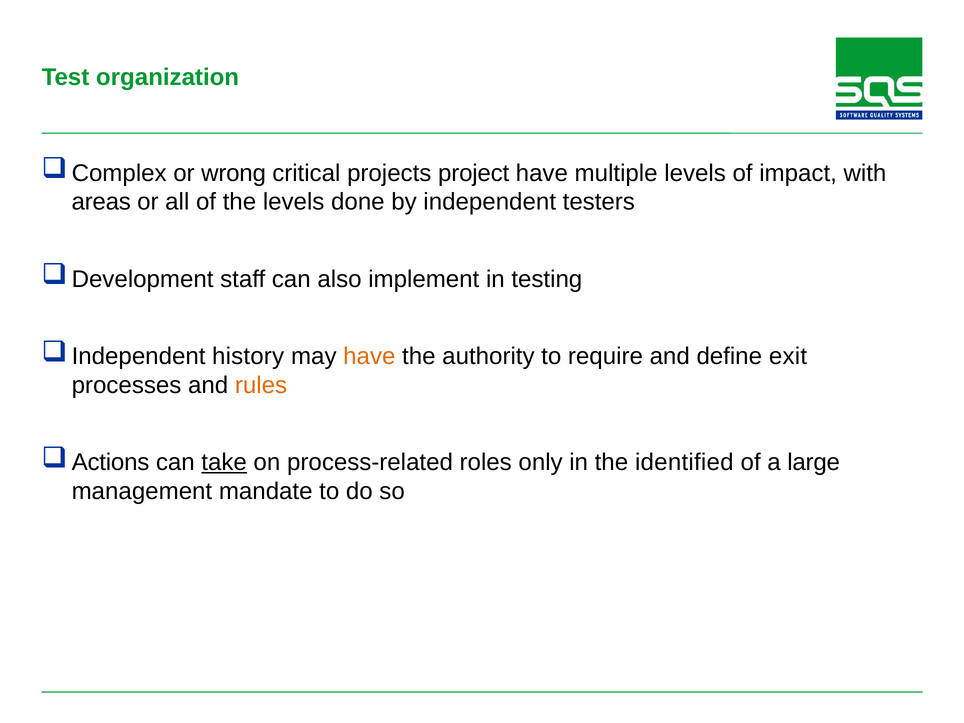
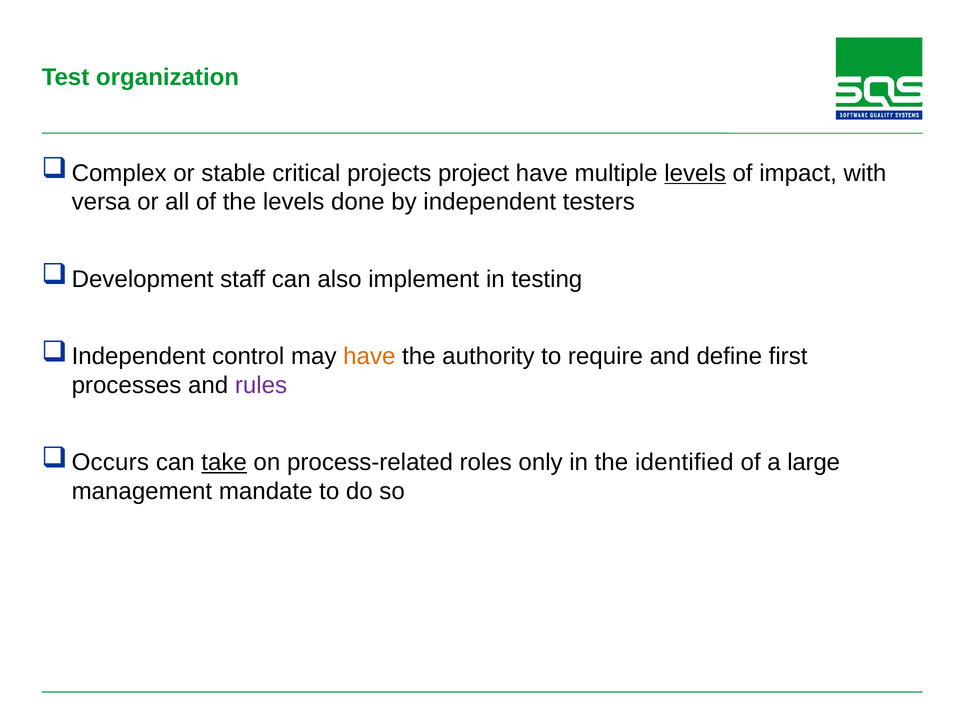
wrong: wrong -> stable
levels at (695, 173) underline: none -> present
areas: areas -> versa
history: history -> control
exit: exit -> first
rules colour: orange -> purple
Actions: Actions -> Occurs
